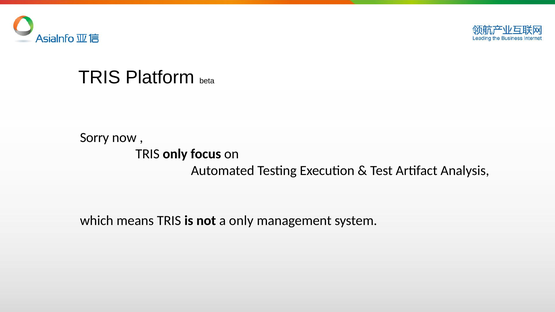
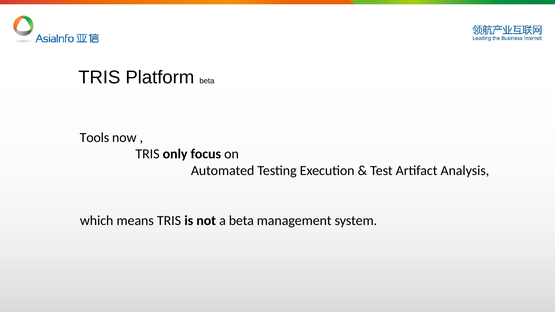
Sorry: Sorry -> Tools
a only: only -> beta
